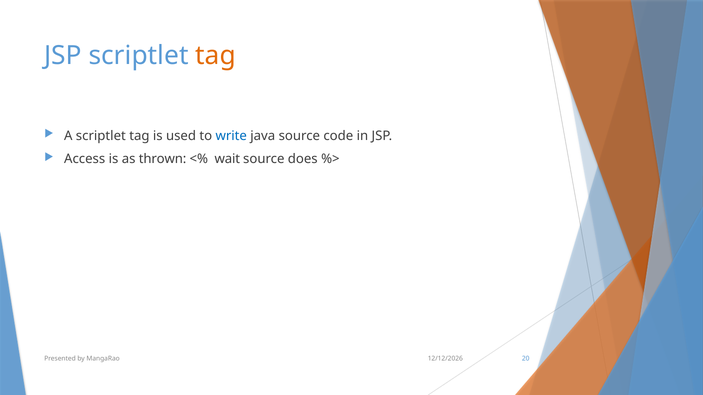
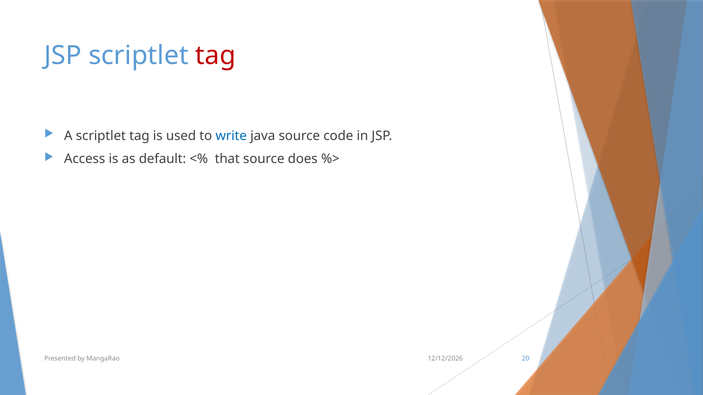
tag at (216, 55) colour: orange -> red
thrown: thrown -> default
wait: wait -> that
